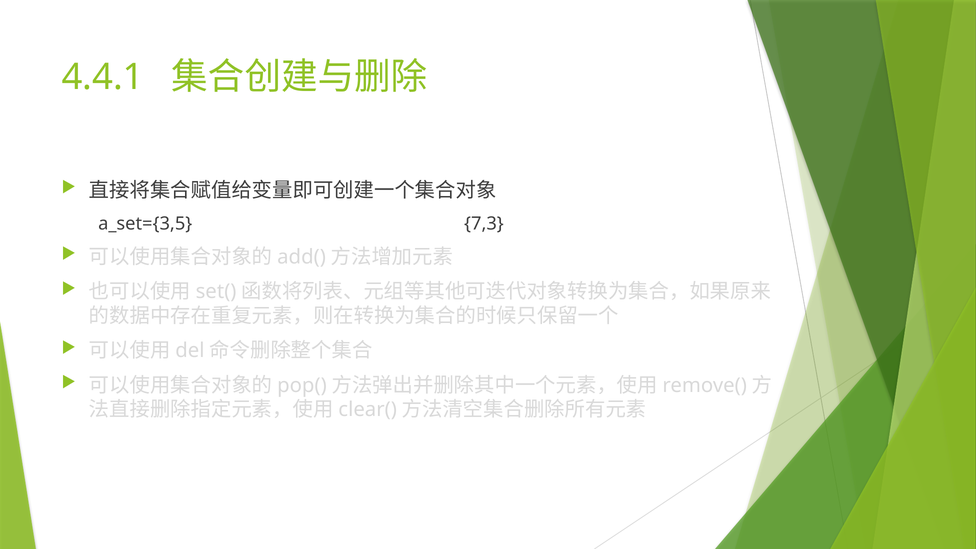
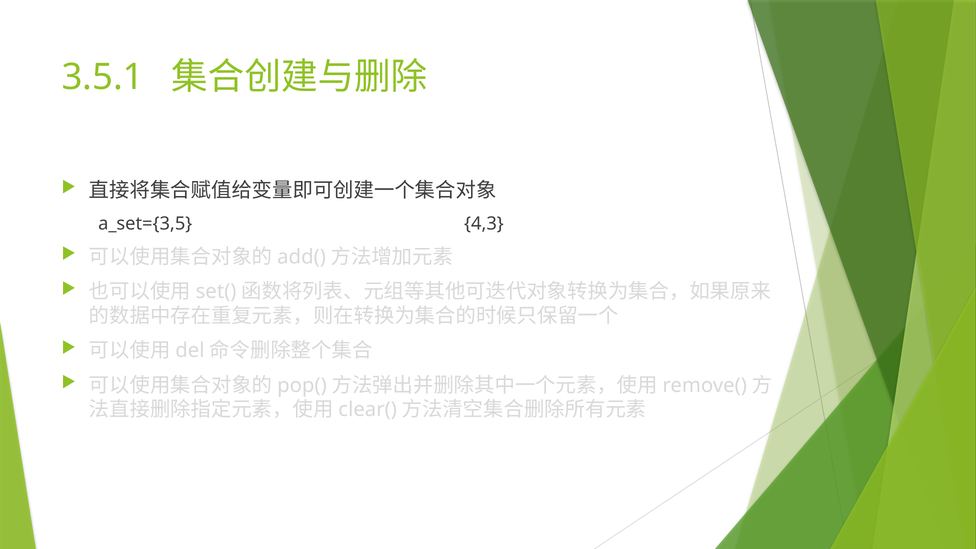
4.4.1: 4.4.1 -> 3.5.1
7,3: 7,3 -> 4,3
